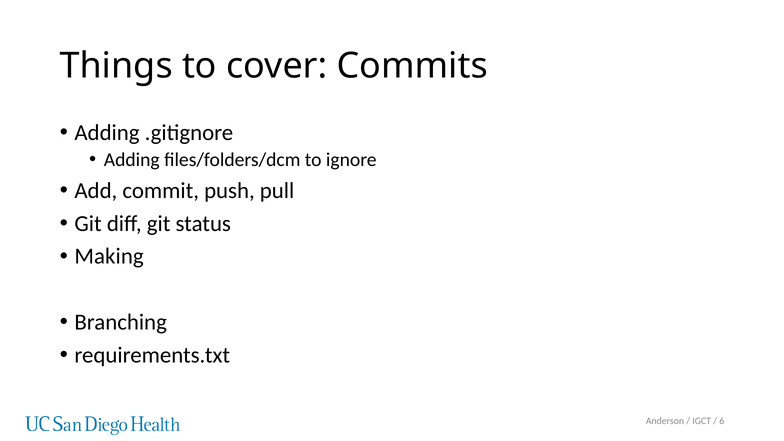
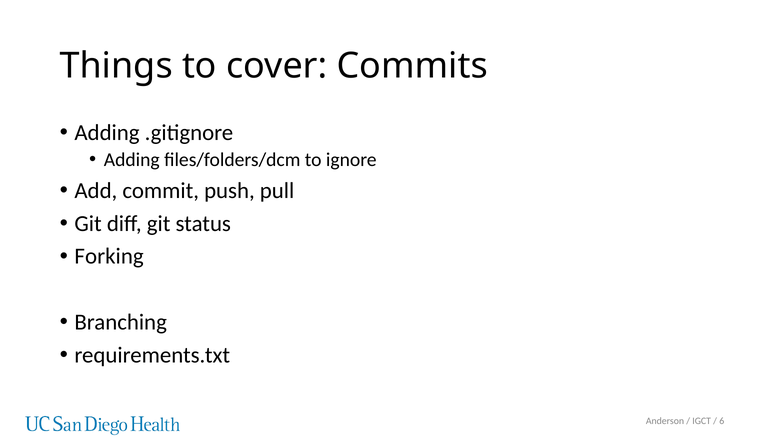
Making: Making -> Forking
